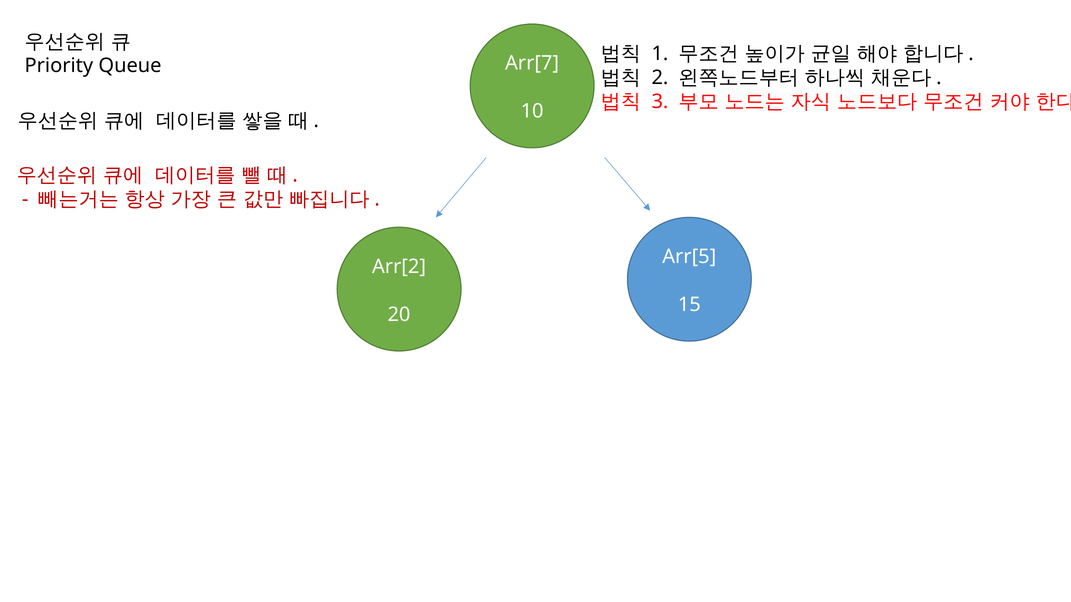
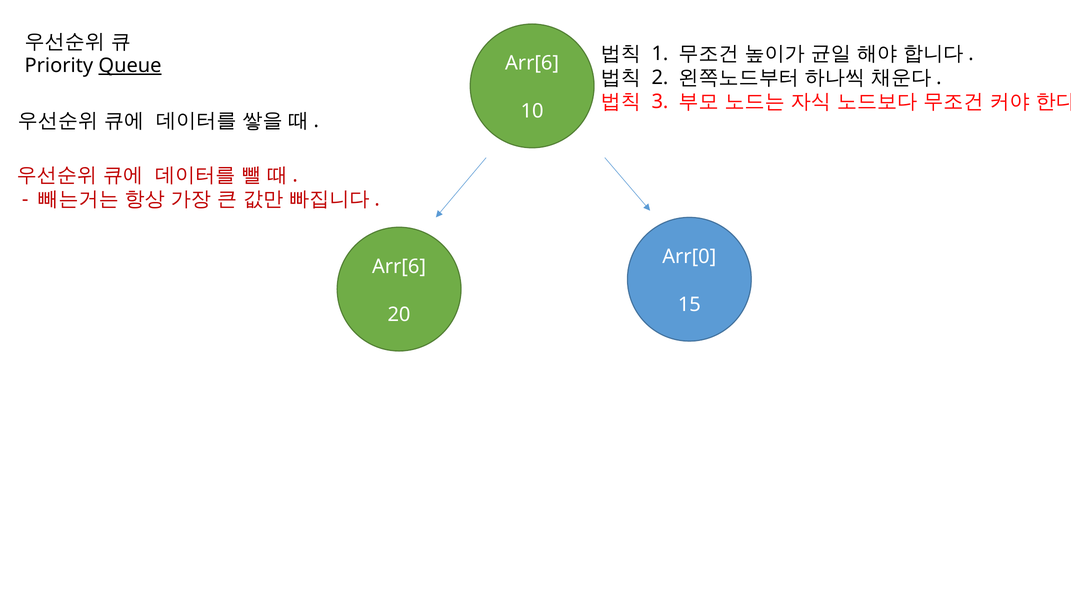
Arr[7 at (532, 63): Arr[7 -> Arr[6
Queue underline: none -> present
Arr[5: Arr[5 -> Arr[0
Arr[2 at (399, 267): Arr[2 -> Arr[6
